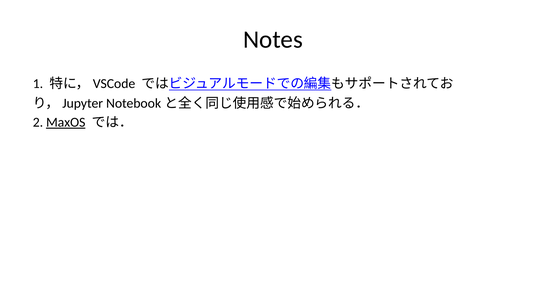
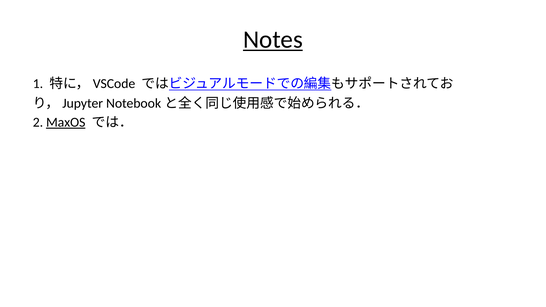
Notes underline: none -> present
